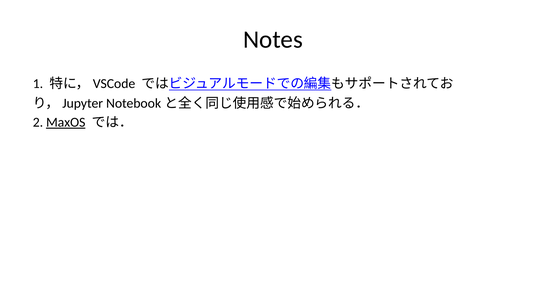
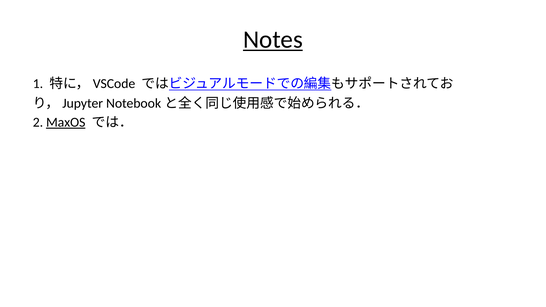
Notes underline: none -> present
